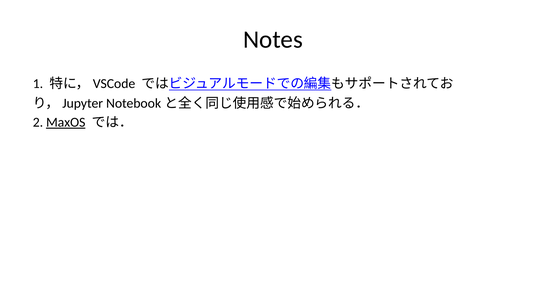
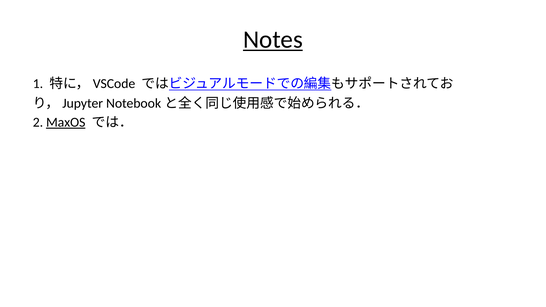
Notes underline: none -> present
